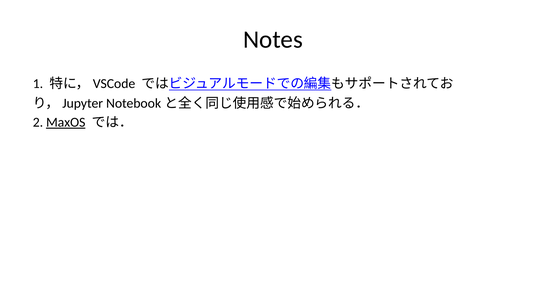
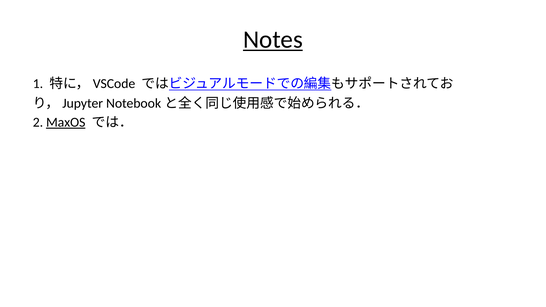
Notes underline: none -> present
